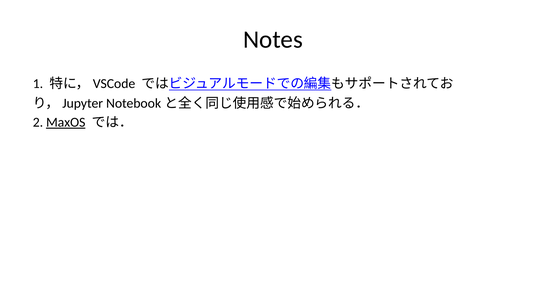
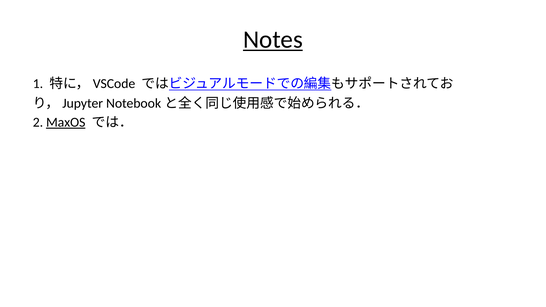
Notes underline: none -> present
